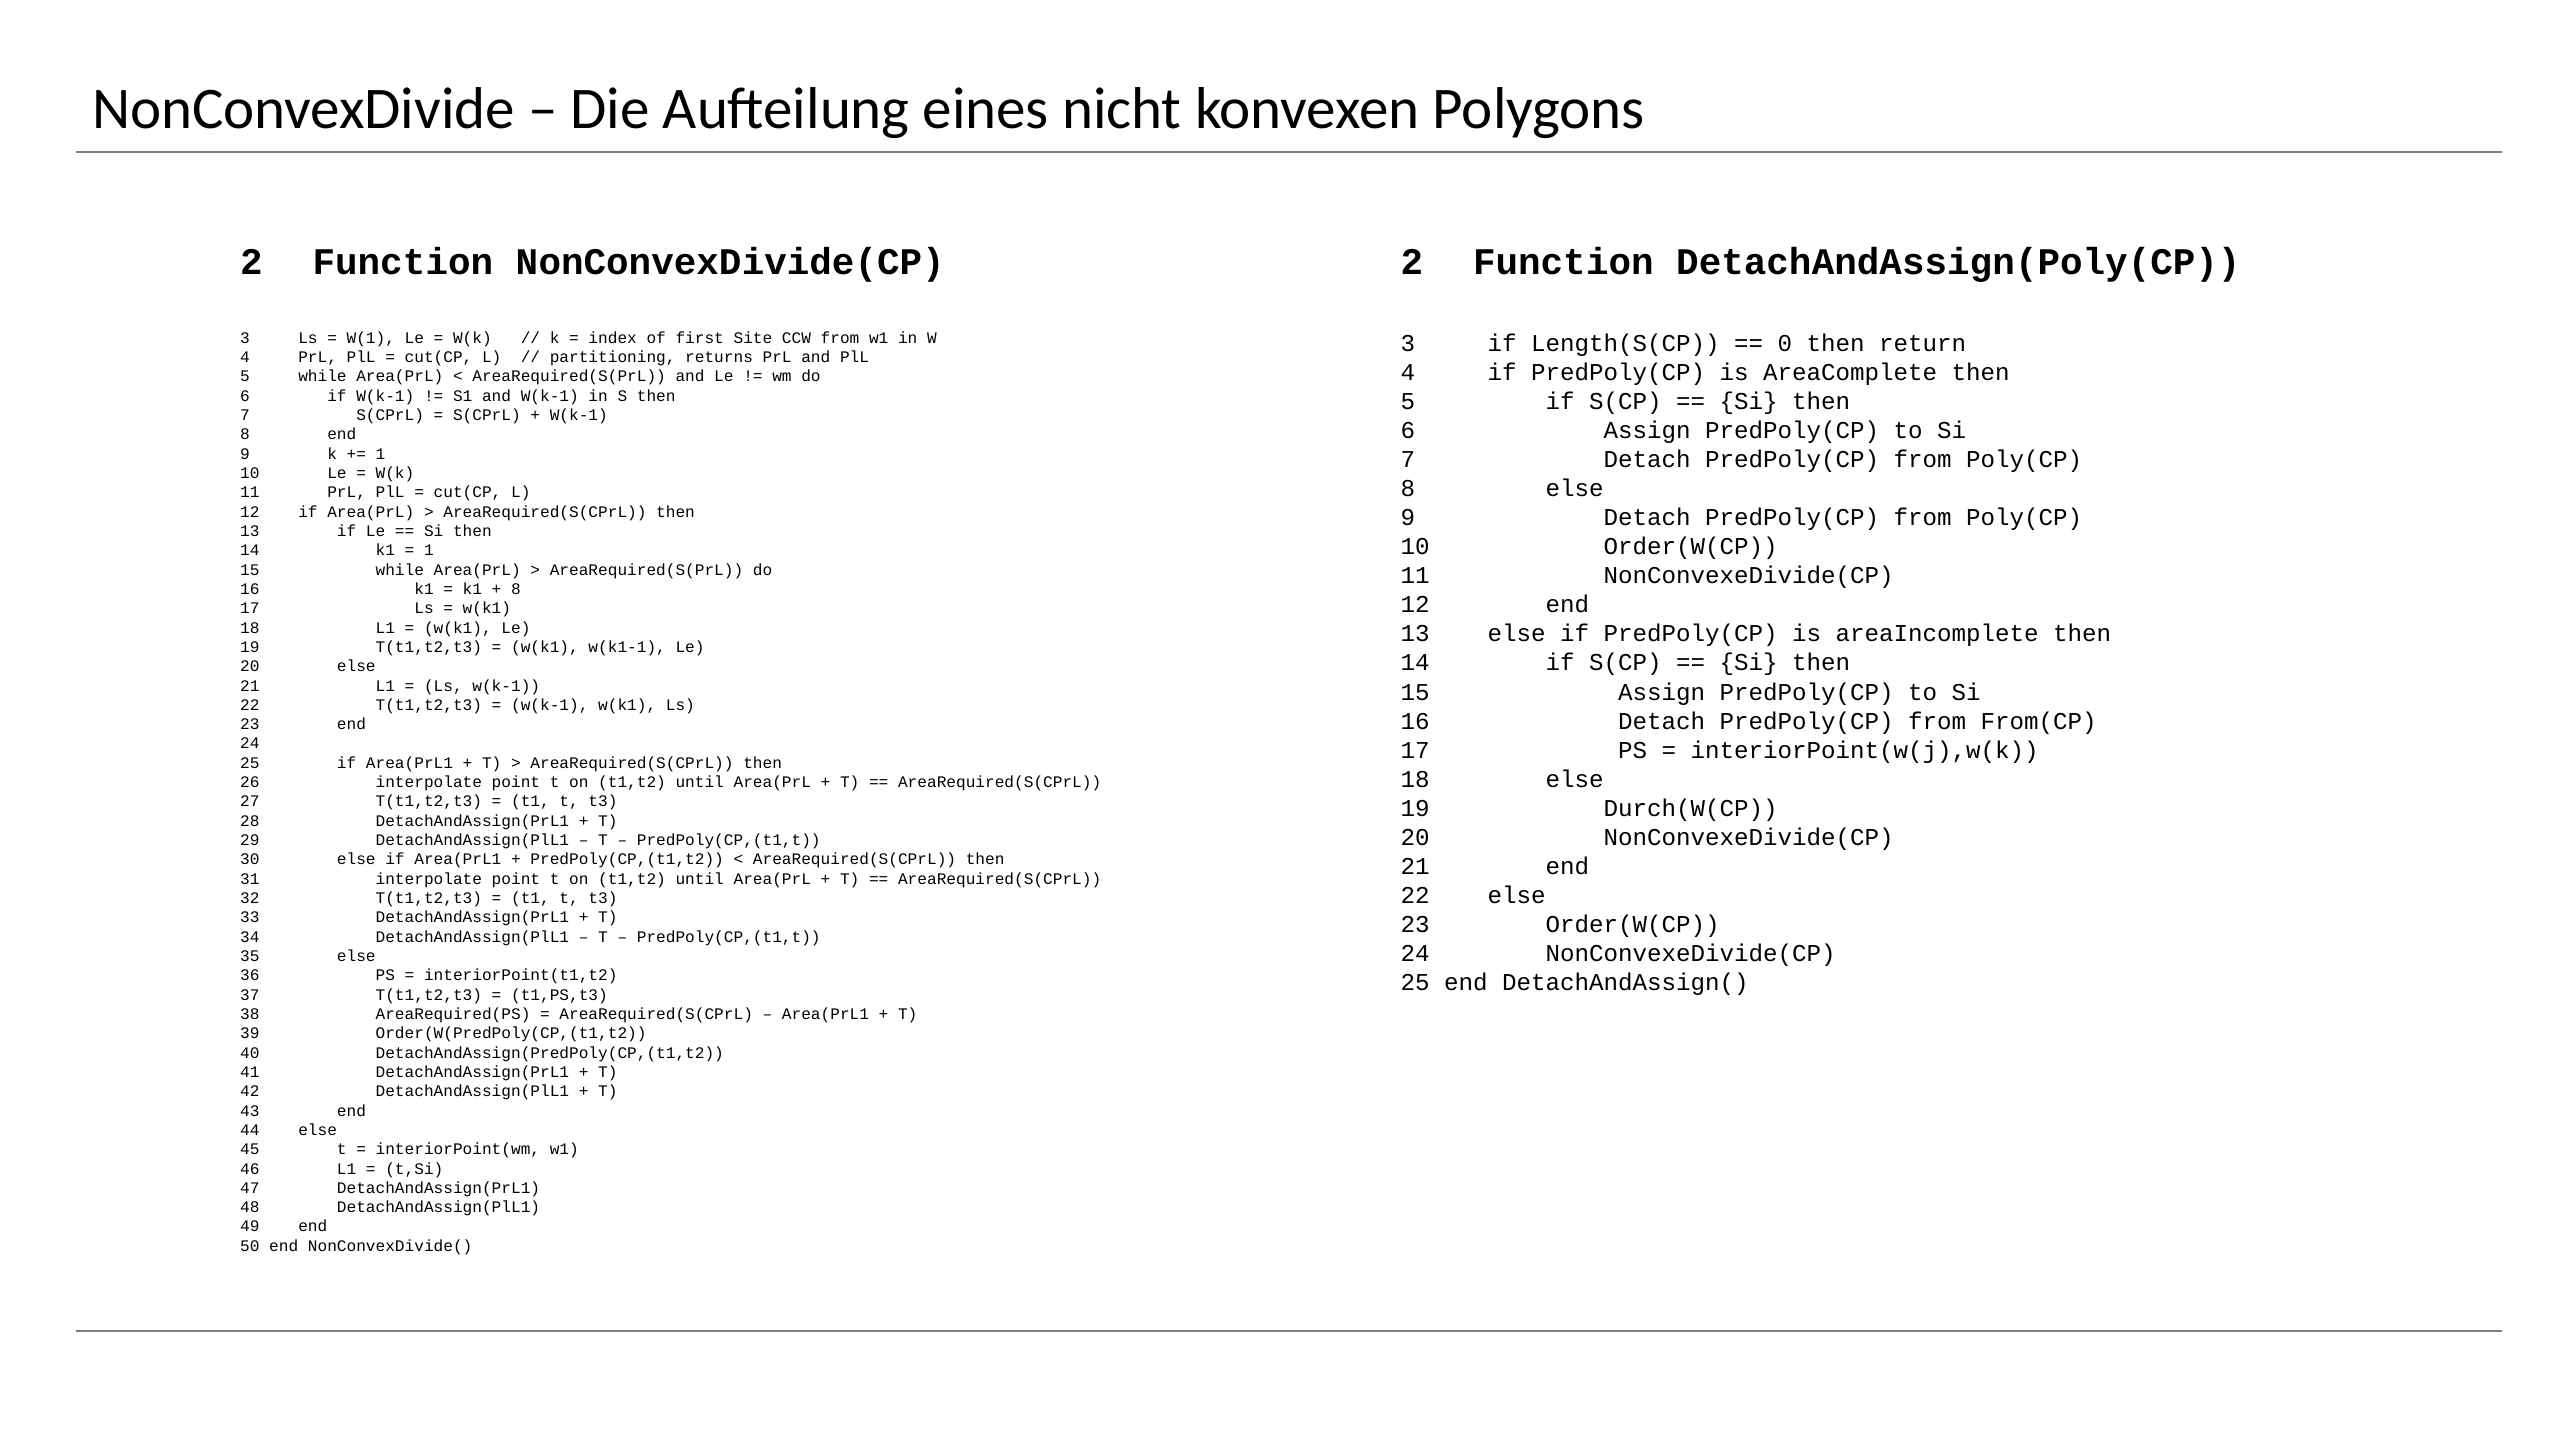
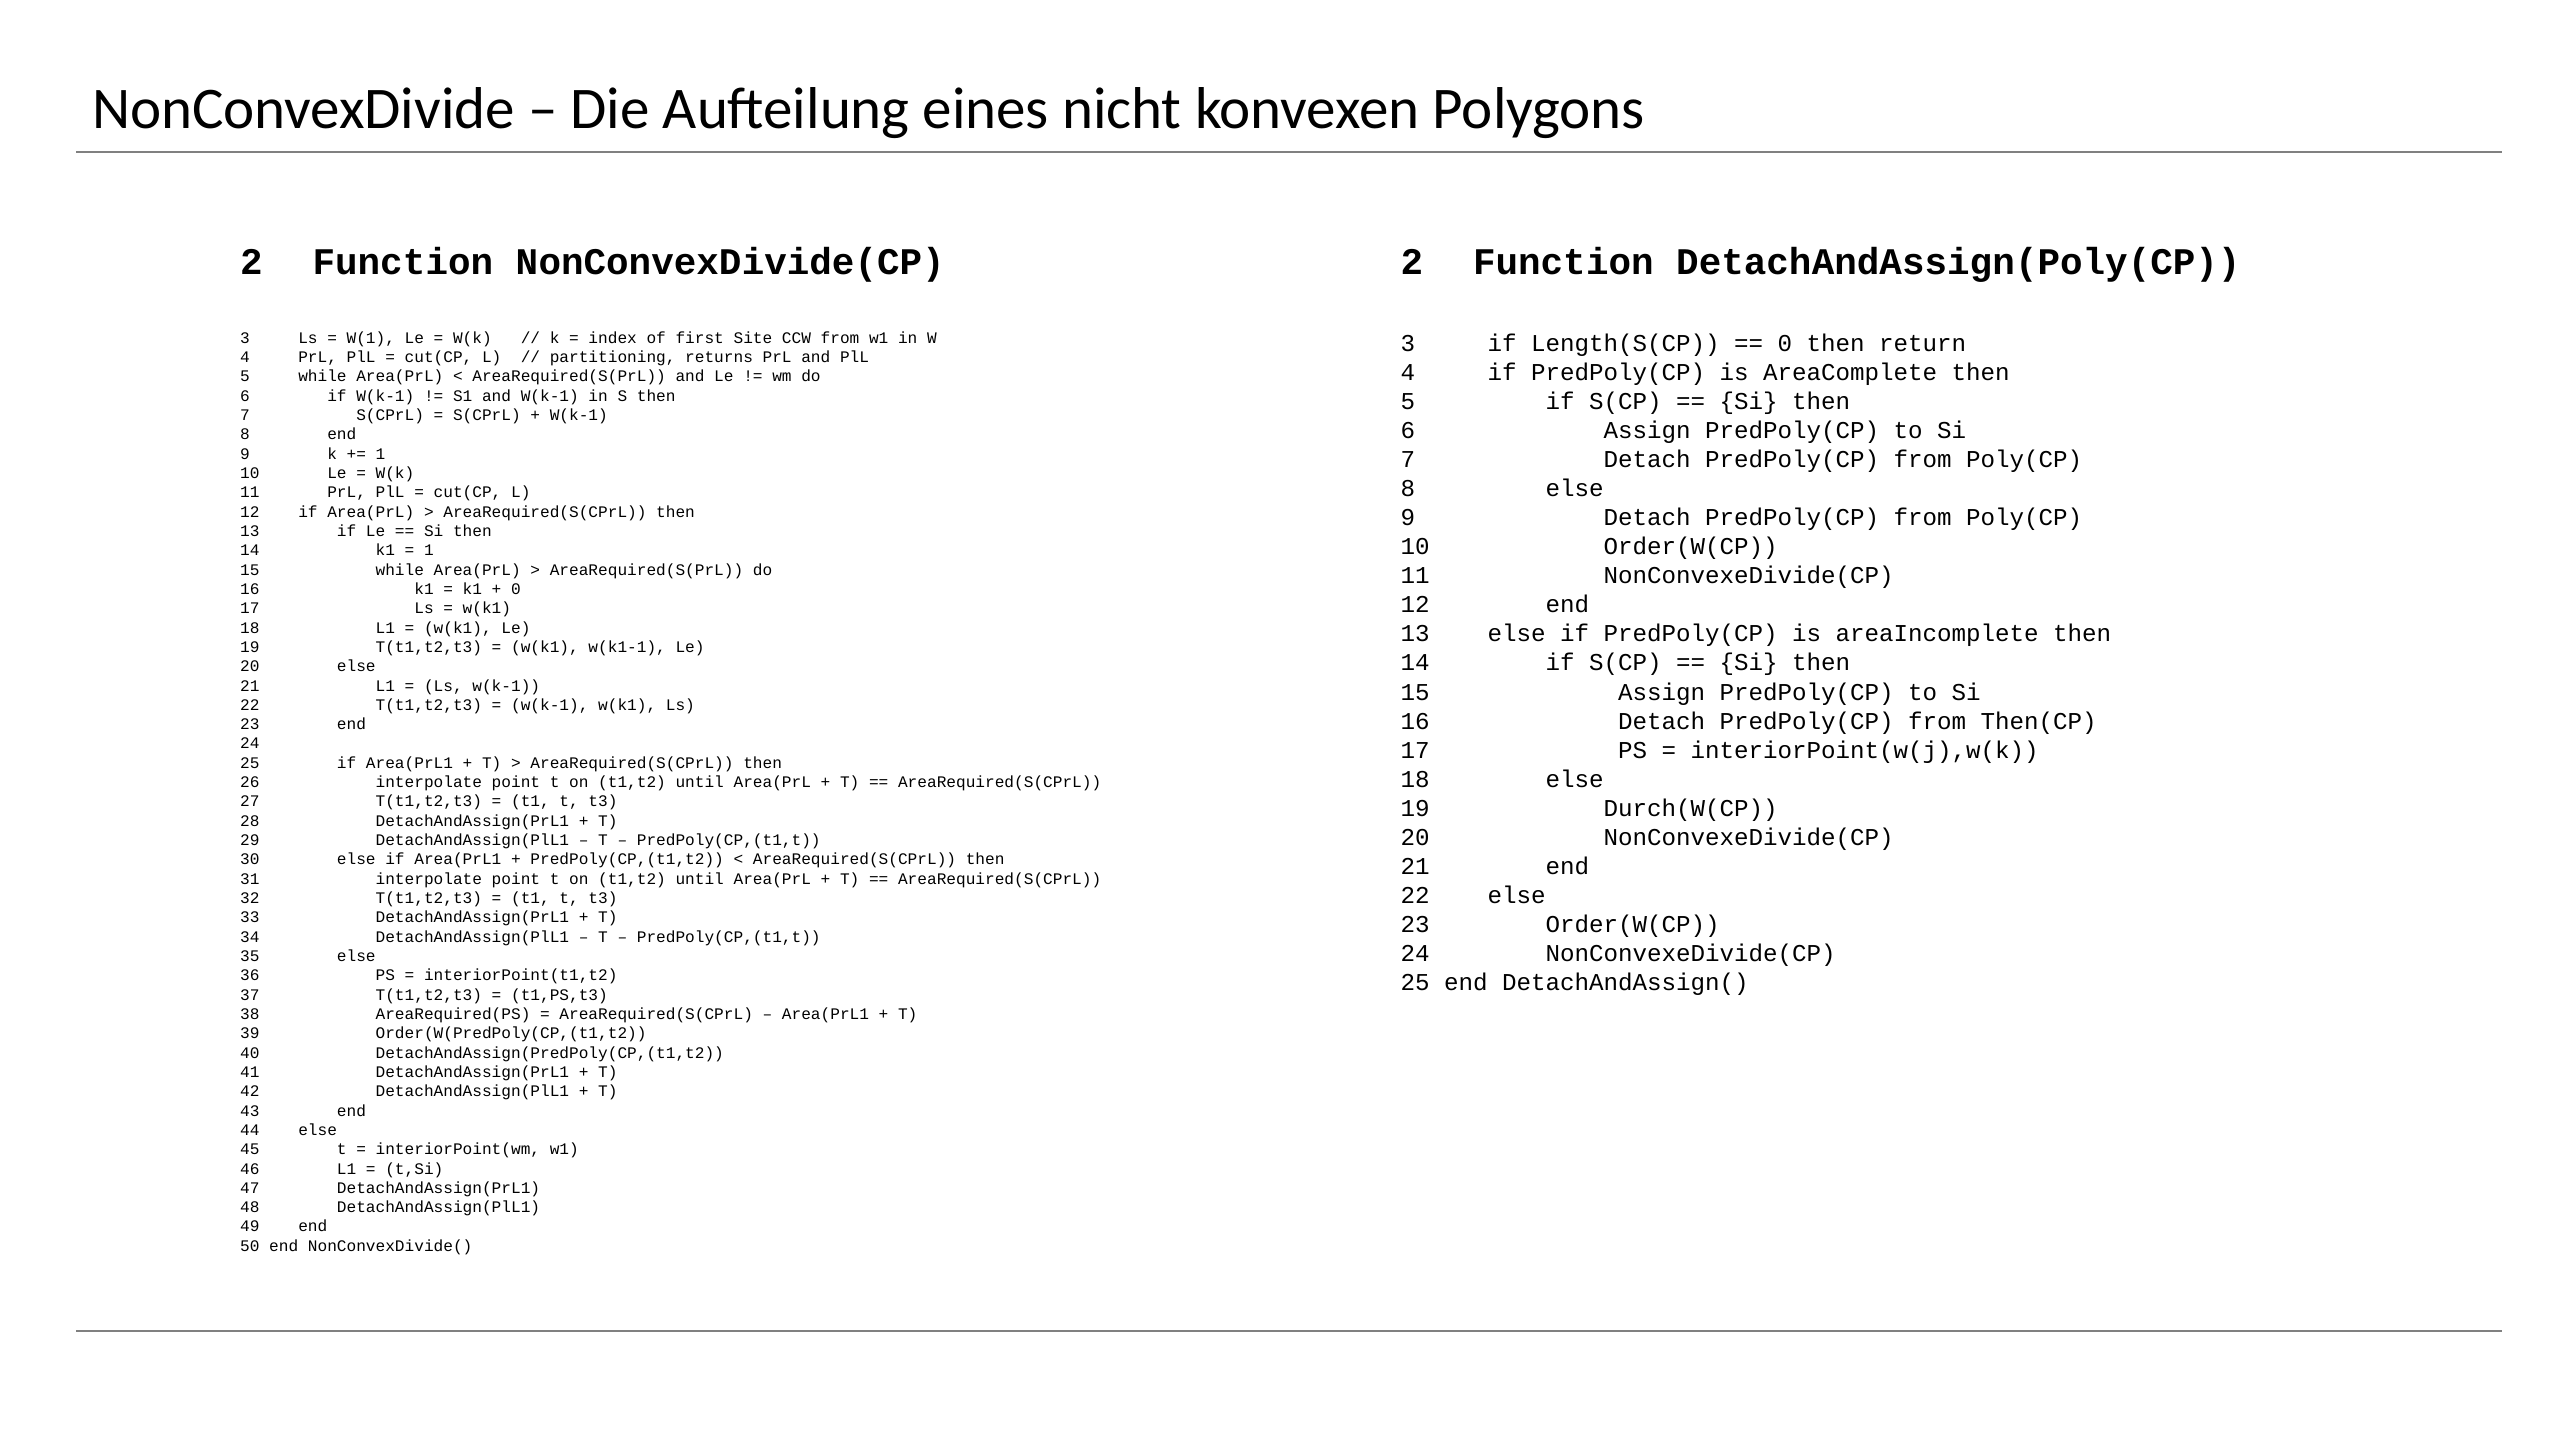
8 at (516, 589): 8 -> 0
From(CP: From(CP -> Then(CP
